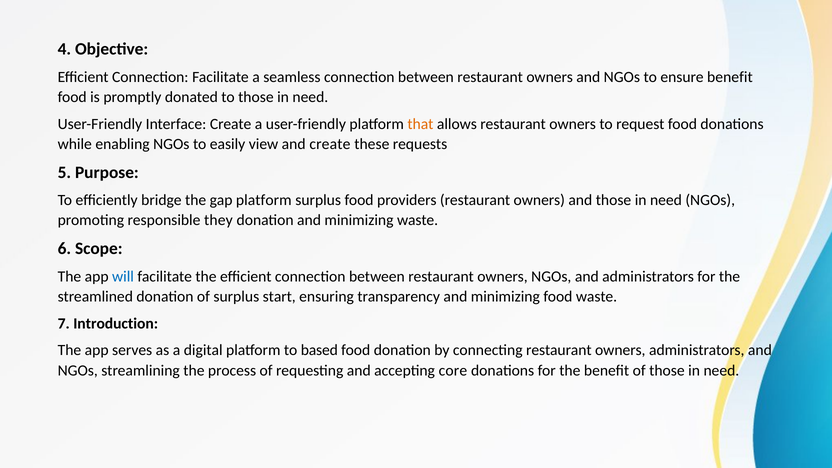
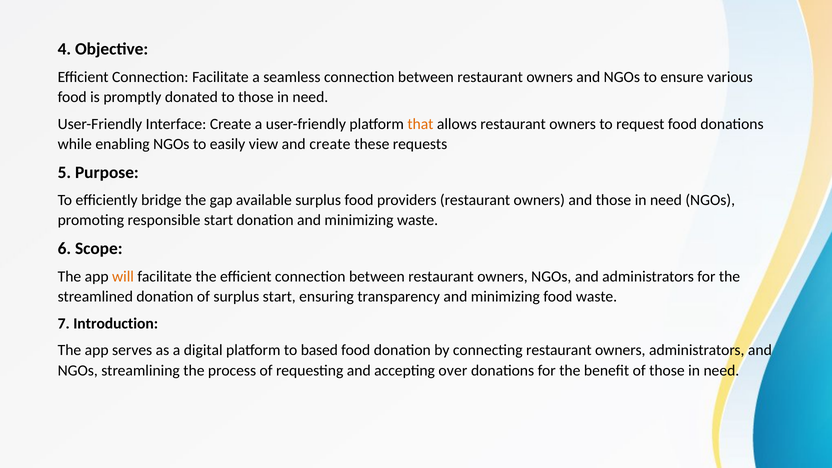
ensure benefit: benefit -> various
gap platform: platform -> available
responsible they: they -> start
will colour: blue -> orange
core: core -> over
